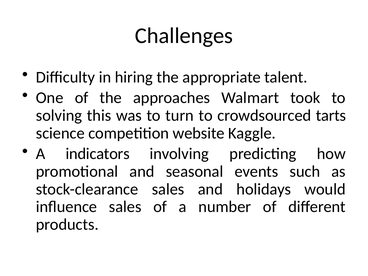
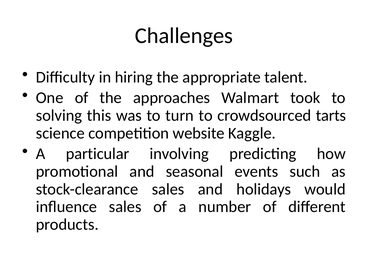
indicators: indicators -> particular
